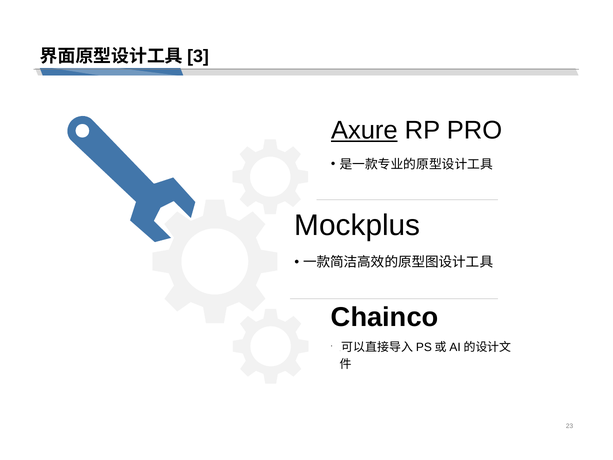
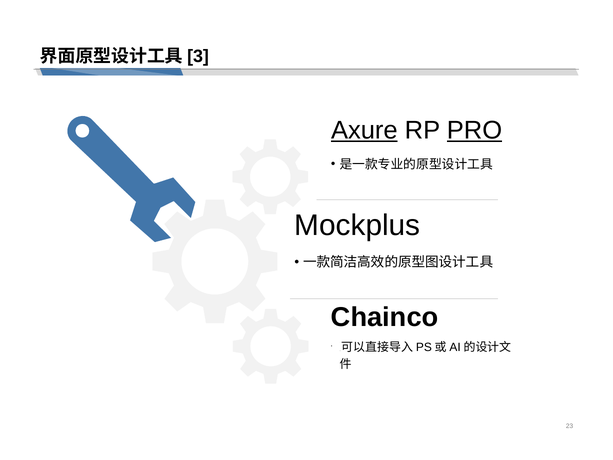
PRO underline: none -> present
